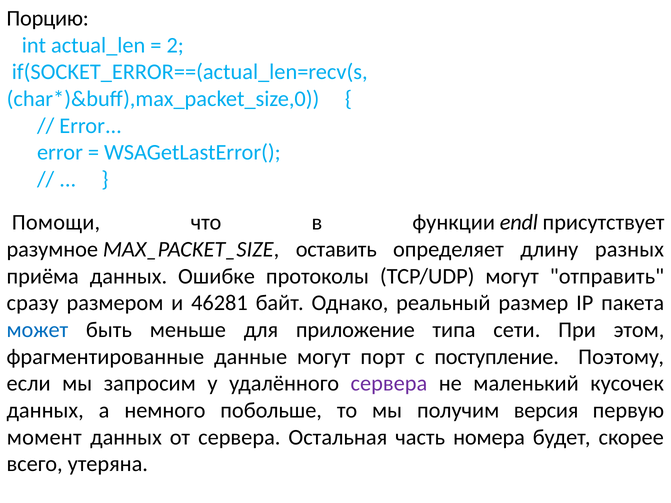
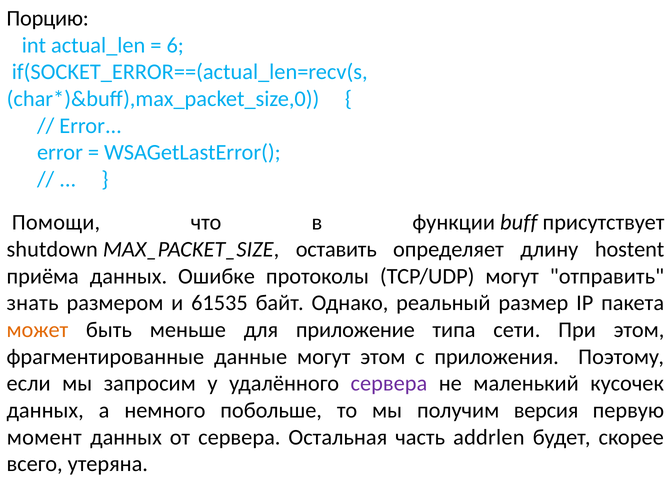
2: 2 -> 6
endl: endl -> buff
разумное: разумное -> shutdown
разных: разных -> hostent
сразу: сразу -> знать
46281: 46281 -> 61535
может colour: blue -> orange
могут порт: порт -> этом
поступление: поступление -> приложения
номера: номера -> addrlen
